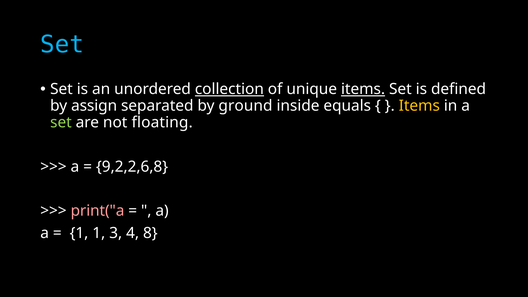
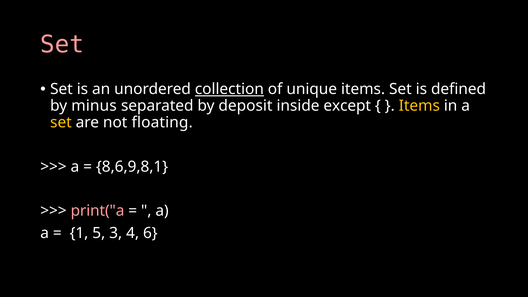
Set at (62, 44) colour: light blue -> pink
items at (363, 89) underline: present -> none
assign: assign -> minus
ground: ground -> deposit
equals: equals -> except
set at (61, 122) colour: light green -> yellow
9,2,2,6,8: 9,2,2,6,8 -> 8,6,9,8,1
1 1: 1 -> 5
8: 8 -> 6
